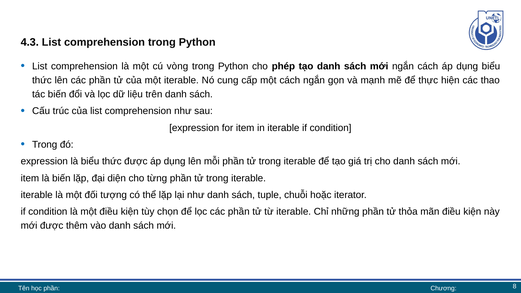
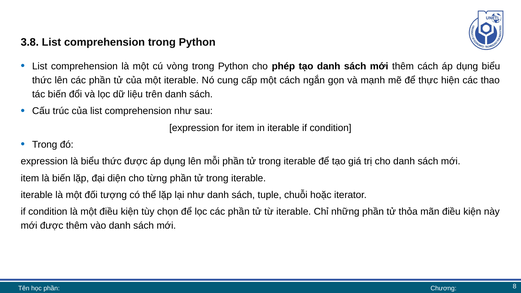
4.3: 4.3 -> 3.8
mới ngắn: ngắn -> thêm
